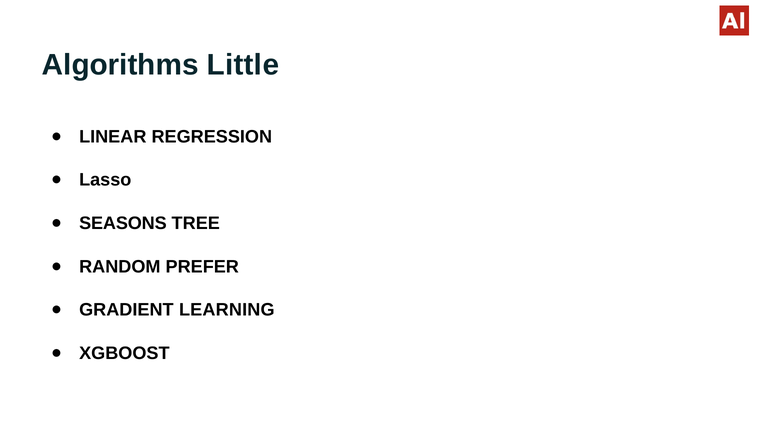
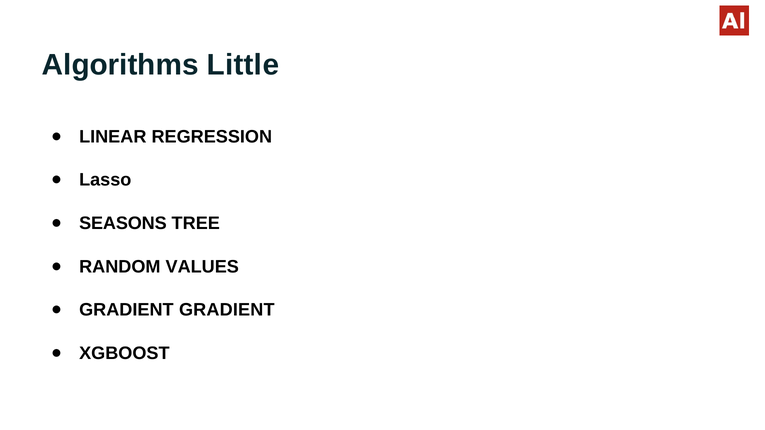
PREFER: PREFER -> VALUES
GRADIENT LEARNING: LEARNING -> GRADIENT
